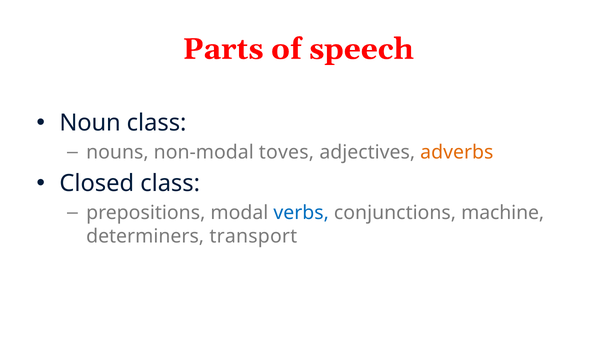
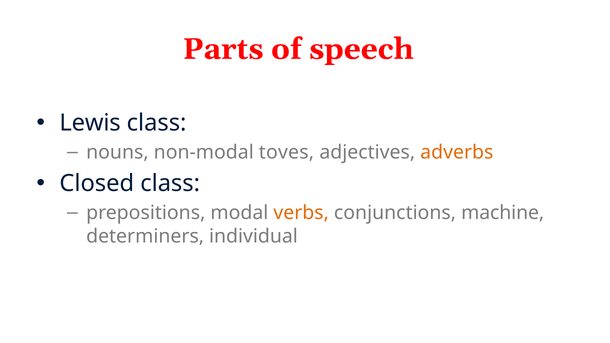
Noun: Noun -> Lewis
verbs colour: blue -> orange
transport: transport -> individual
